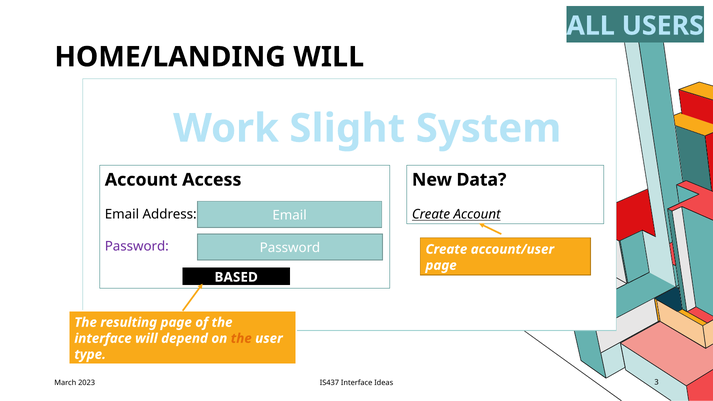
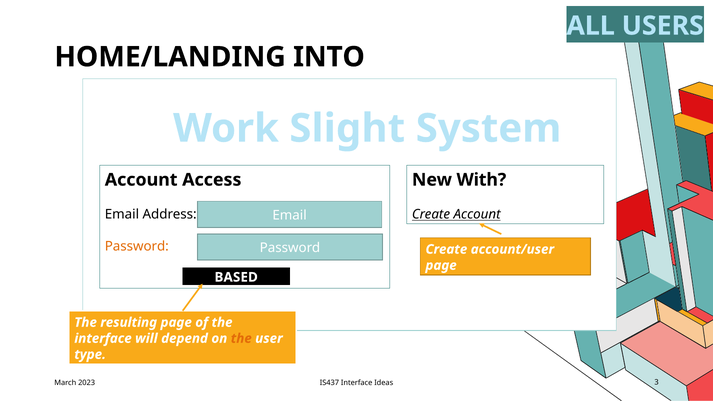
HOME/LANDING WILL: WILL -> INTO
Data: Data -> With
Password at (137, 246) colour: purple -> orange
